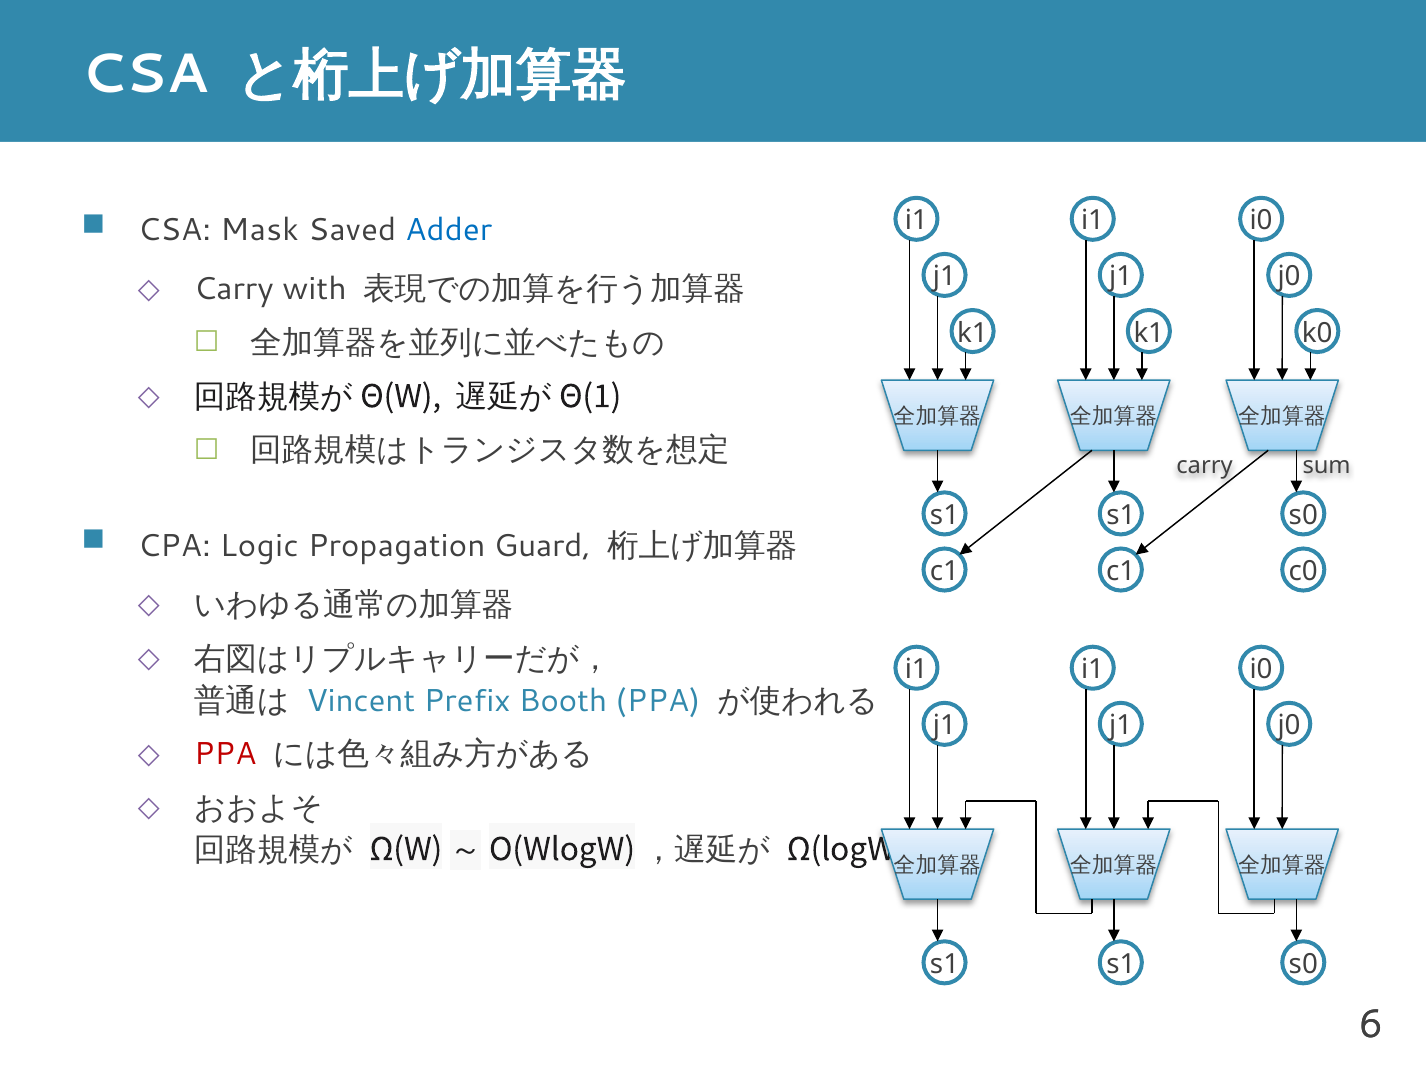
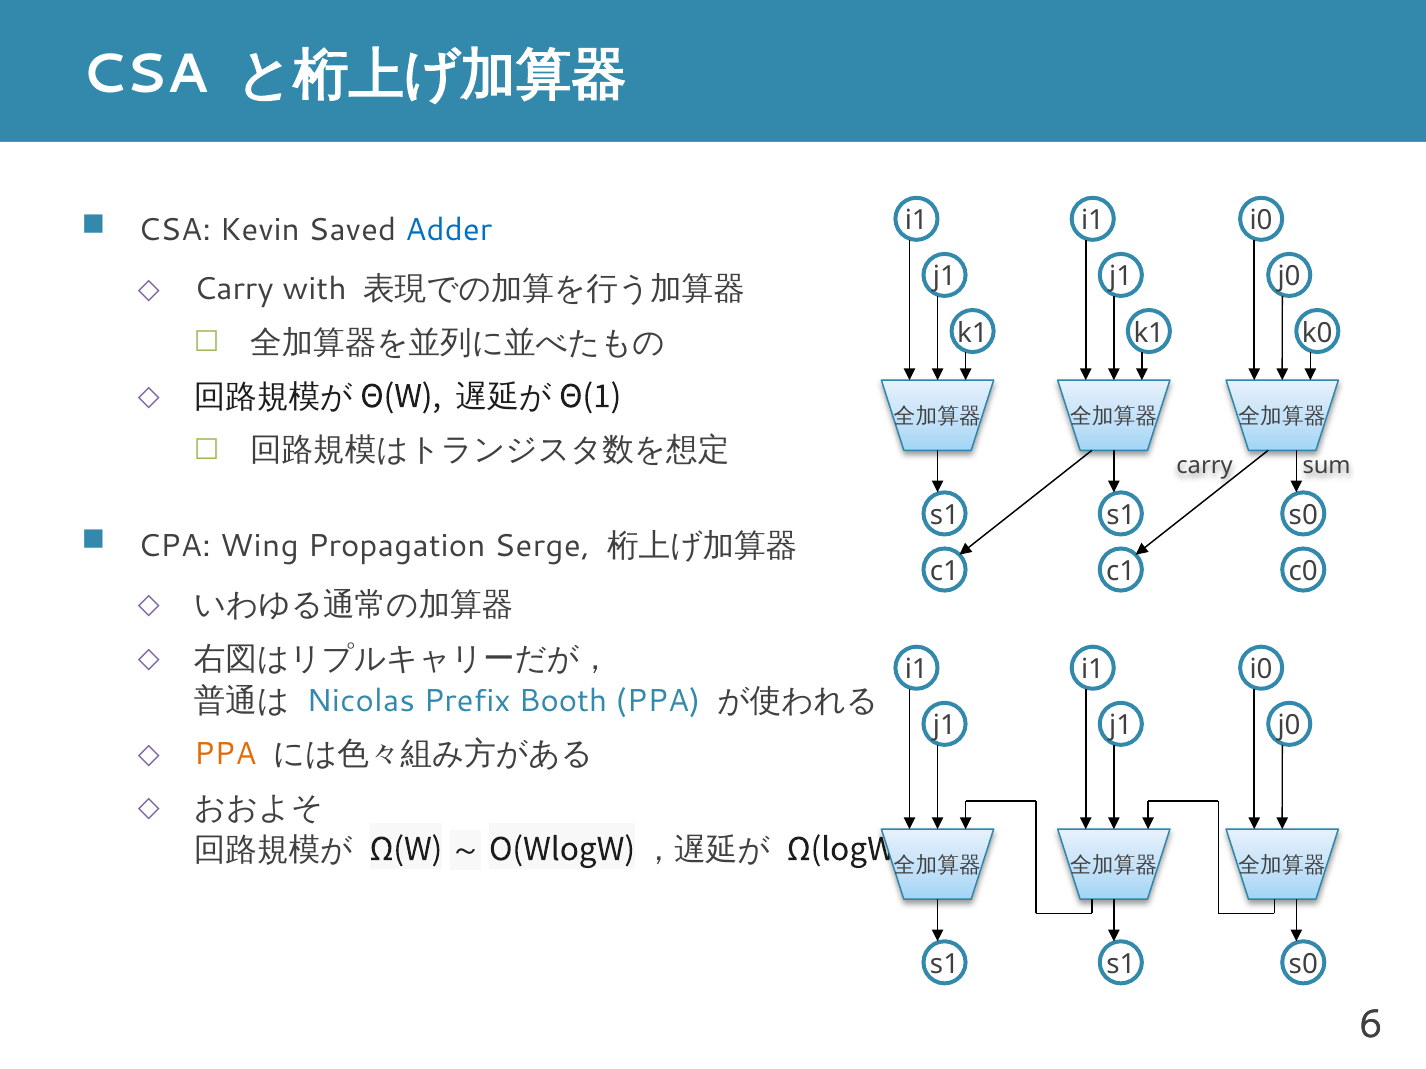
Mask: Mask -> Kevin
Logic: Logic -> Wing
Guard: Guard -> Serge
Vincent: Vincent -> Nicolas
PPA at (225, 755) colour: red -> orange
